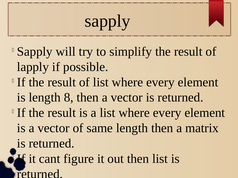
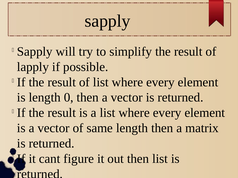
8: 8 -> 0
